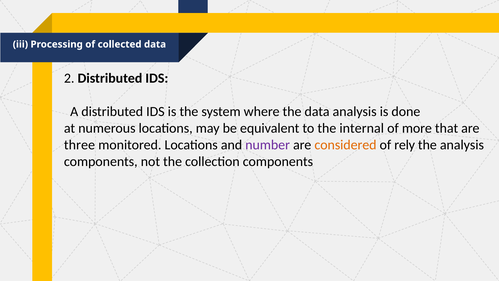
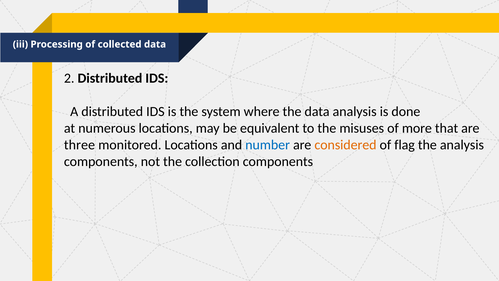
internal: internal -> misuses
number colour: purple -> blue
rely: rely -> flag
